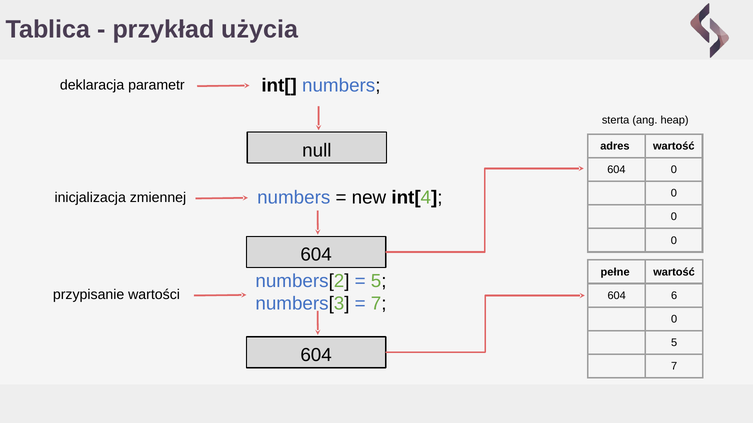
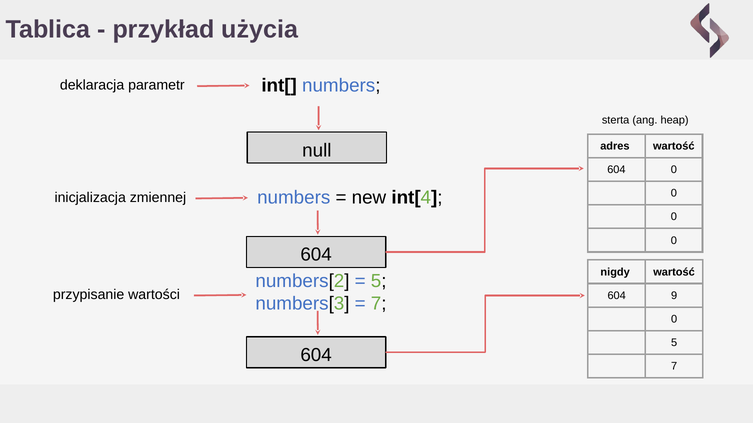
pełne: pełne -> nigdy
6: 6 -> 9
